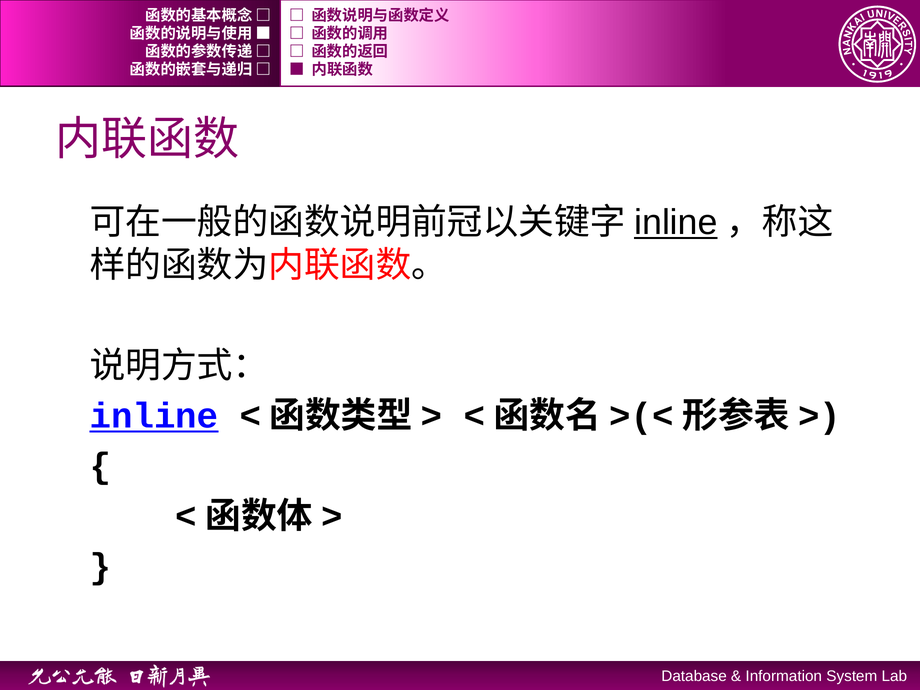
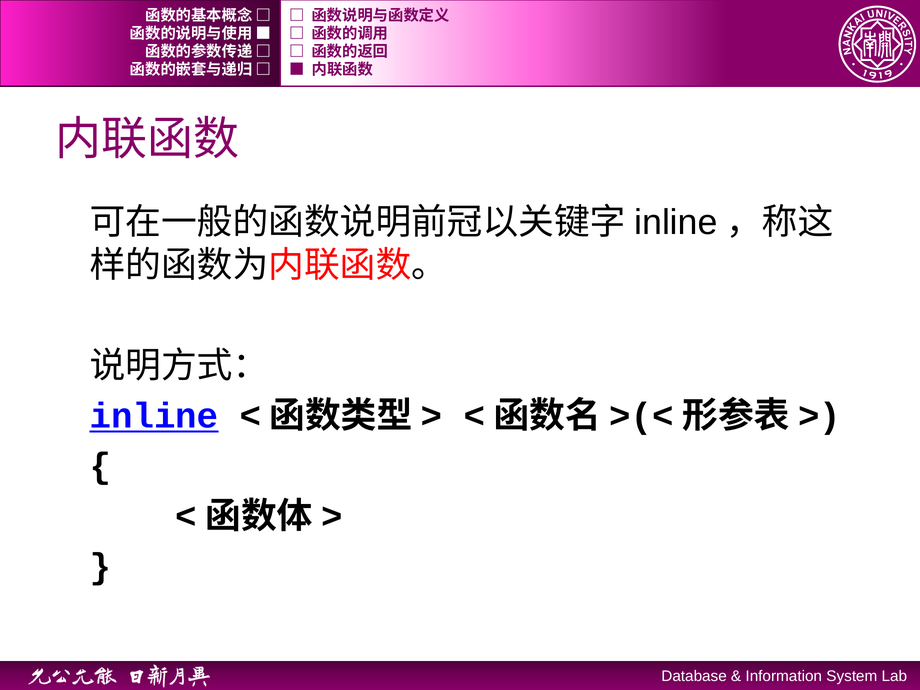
inline at (676, 223) underline: present -> none
